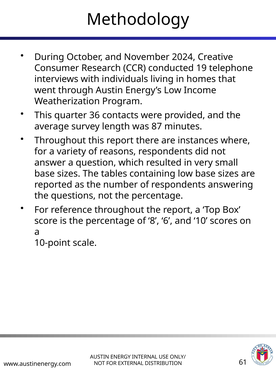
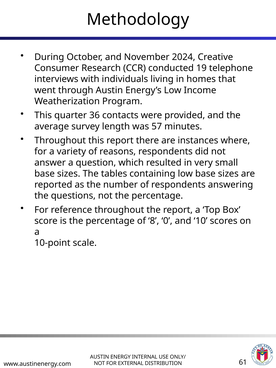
87: 87 -> 57
6: 6 -> 0
